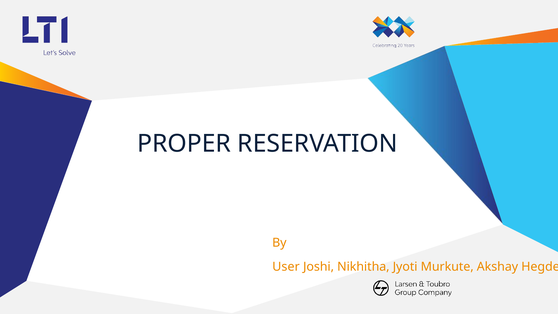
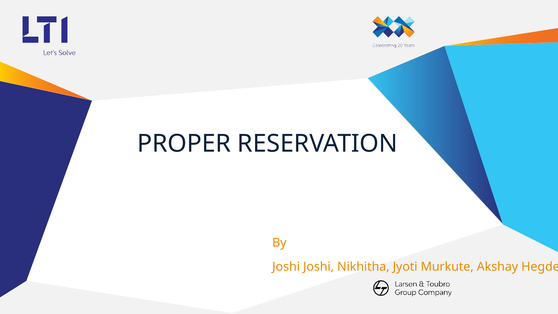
User at (286, 267): User -> Joshi
